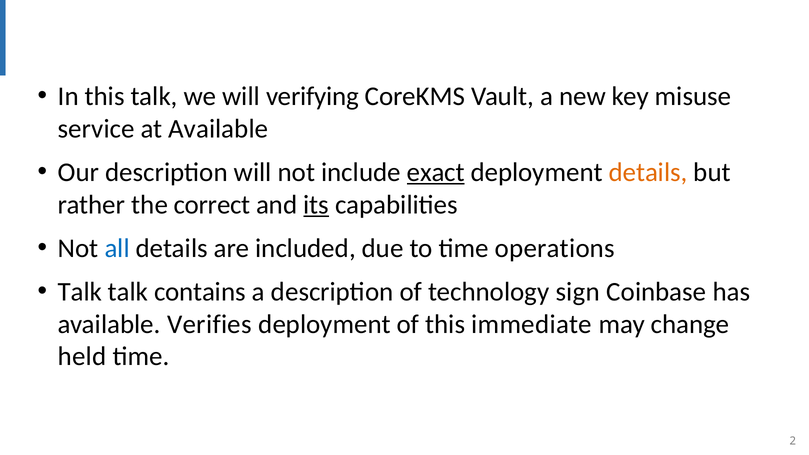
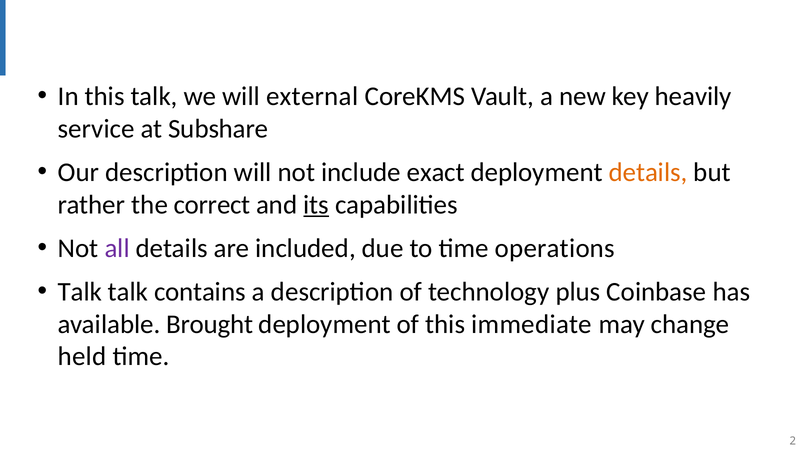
verifying: verifying -> external
misuse: misuse -> heavily
at Available: Available -> Subshare
exact underline: present -> none
all colour: blue -> purple
sign: sign -> plus
Verifies: Verifies -> Brought
